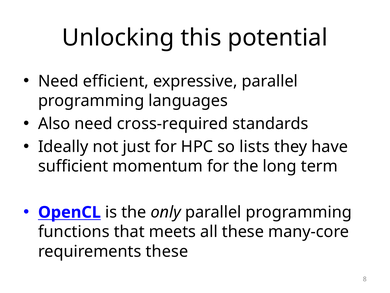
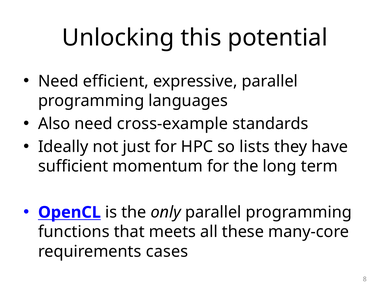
cross-required: cross-required -> cross-example
requirements these: these -> cases
